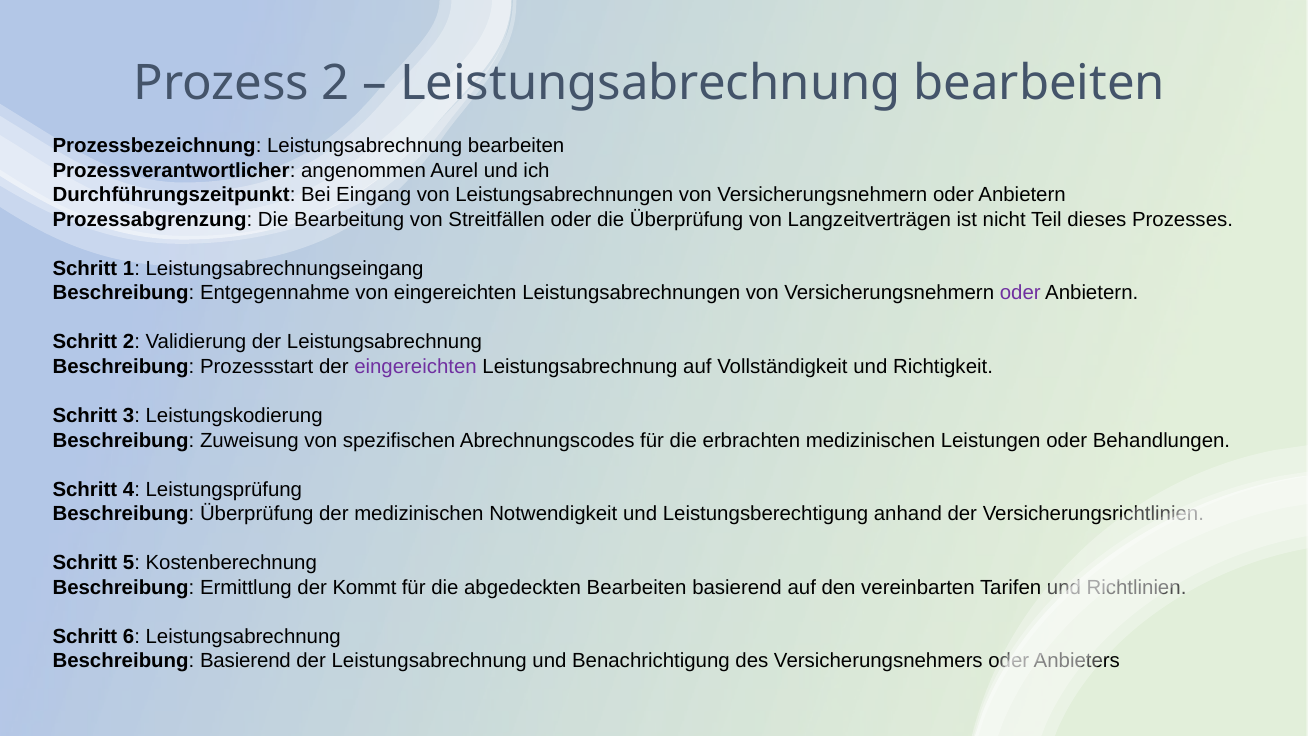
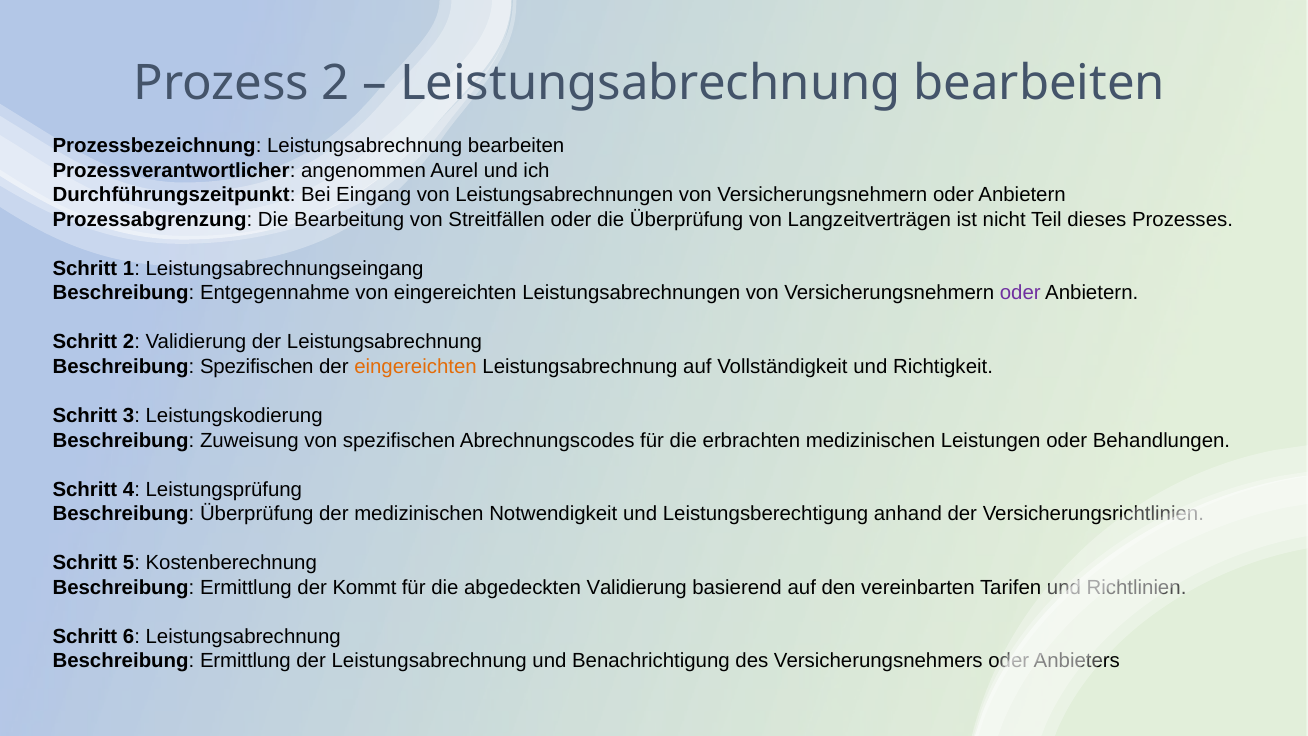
Beschreibung Prozessstart: Prozessstart -> Spezifischen
eingereichten at (416, 367) colour: purple -> orange
abgedeckten Bearbeiten: Bearbeiten -> Validierung
Basierend at (245, 661): Basierend -> Ermittlung
